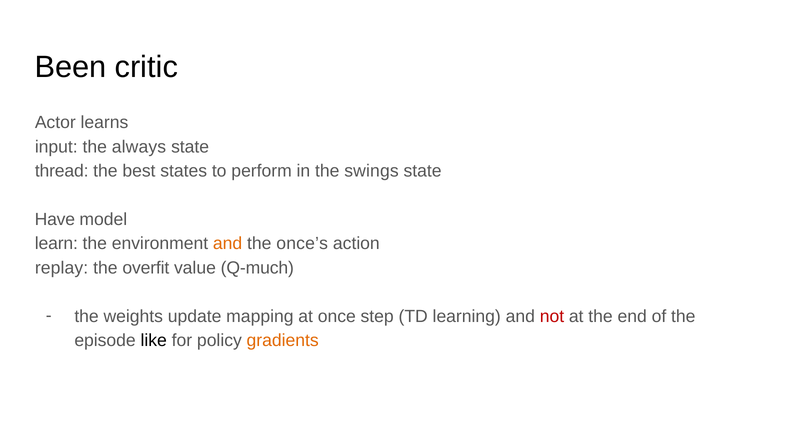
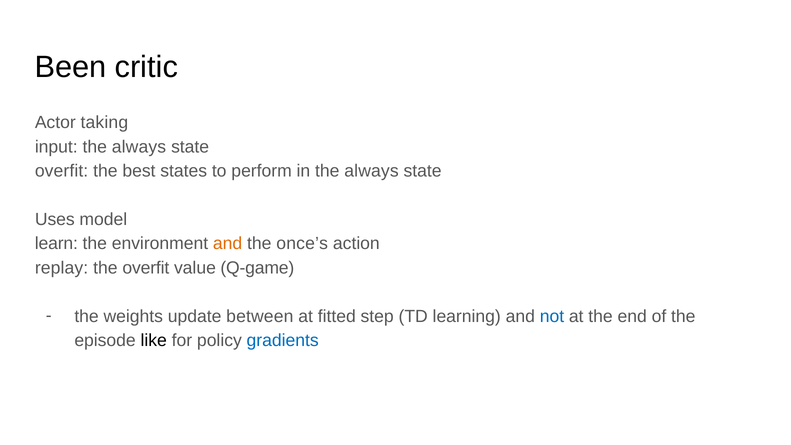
learns: learns -> taking
thread at (62, 171): thread -> overfit
in the swings: swings -> always
Have: Have -> Uses
Q-much: Q-much -> Q-game
mapping: mapping -> between
once: once -> fitted
not colour: red -> blue
gradients colour: orange -> blue
